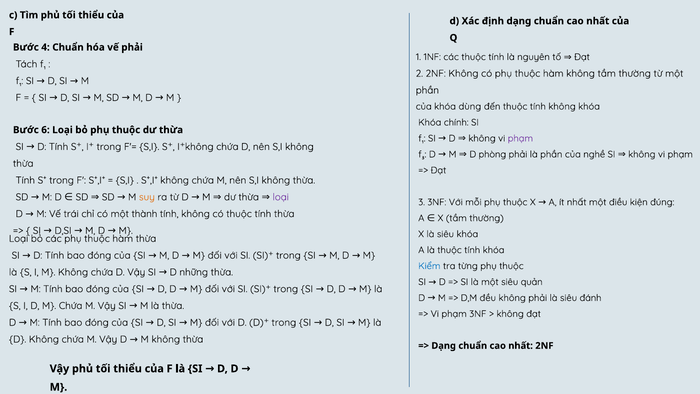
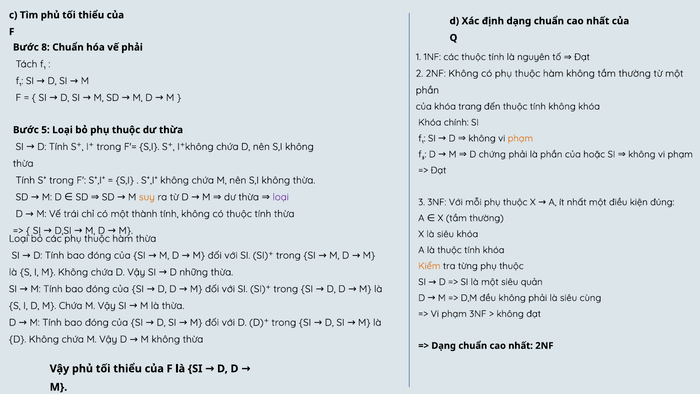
4: 4 -> 8
dùng: dùng -> trang
6: 6 -> 5
phạm at (520, 138) colour: purple -> orange
phòng: phòng -> chứng
nghề: nghề -> hoặc
Kiểm colour: blue -> orange
đánh: đánh -> cùng
